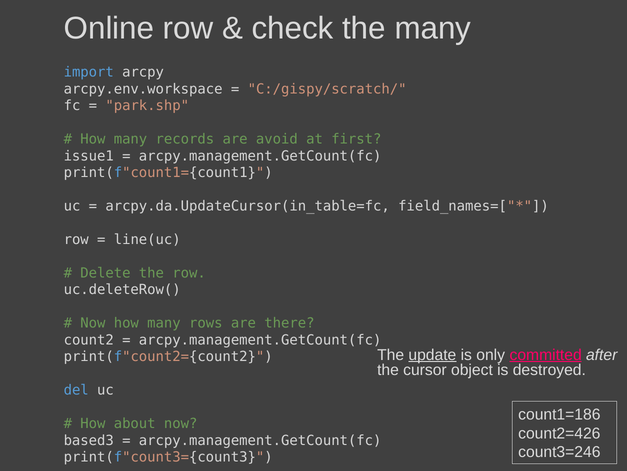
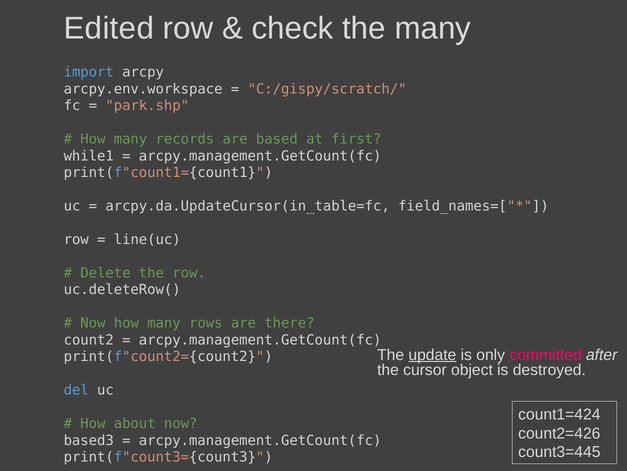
Online: Online -> Edited
avoid: avoid -> based
issue1: issue1 -> while1
committed underline: present -> none
count1=186: count1=186 -> count1=424
count3=246: count3=246 -> count3=445
